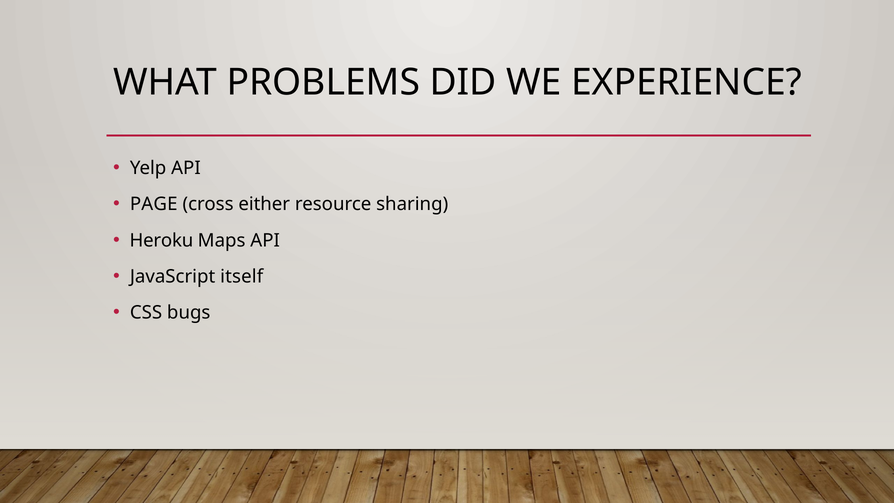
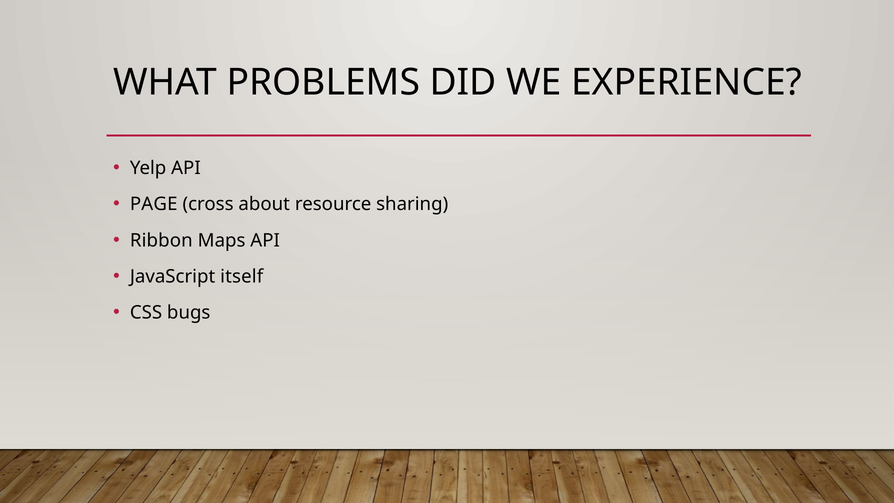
either: either -> about
Heroku: Heroku -> Ribbon
